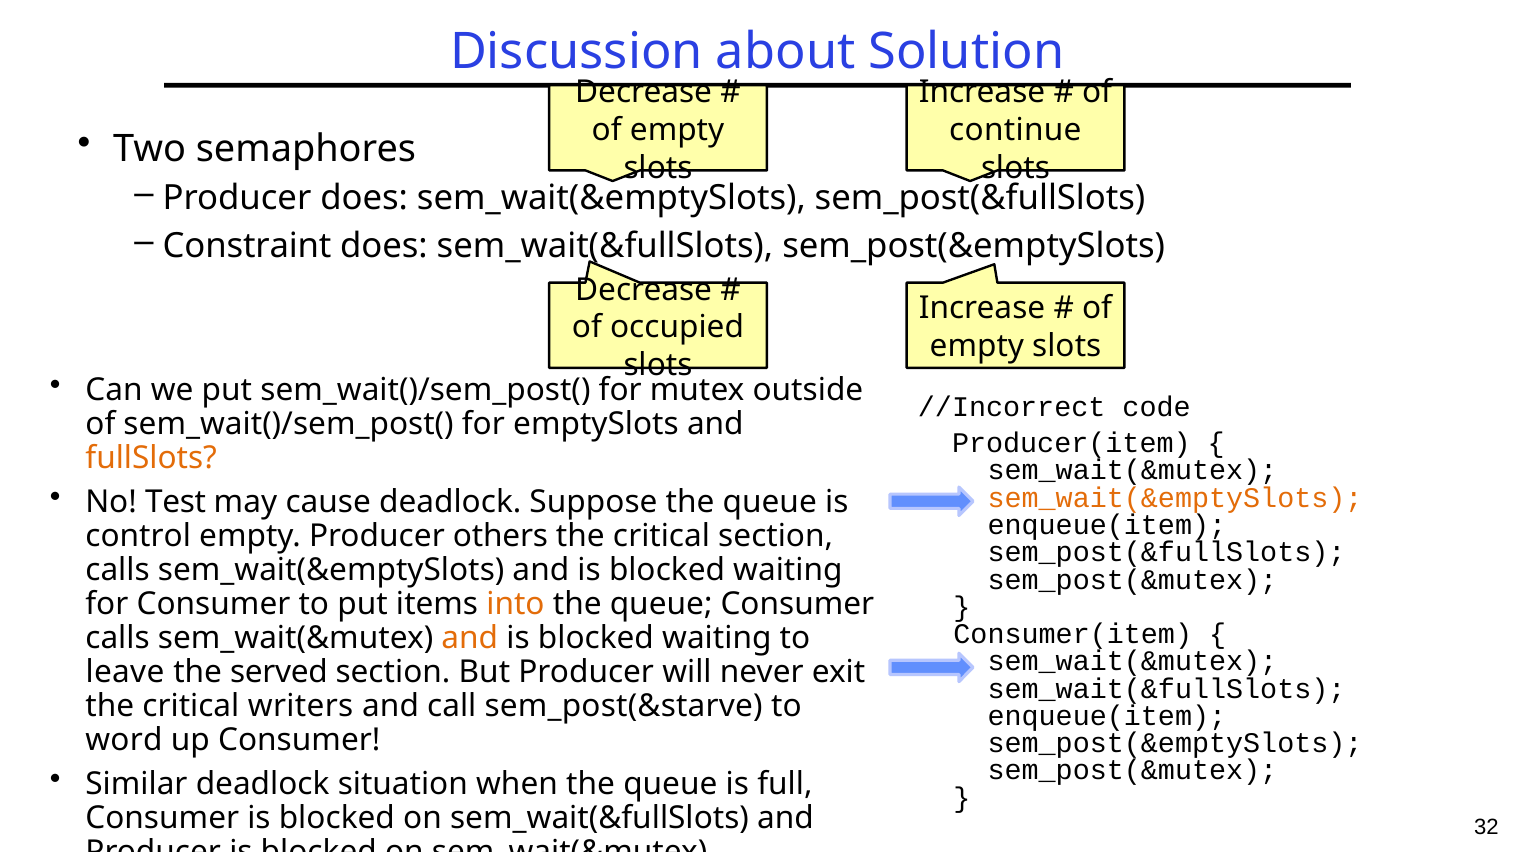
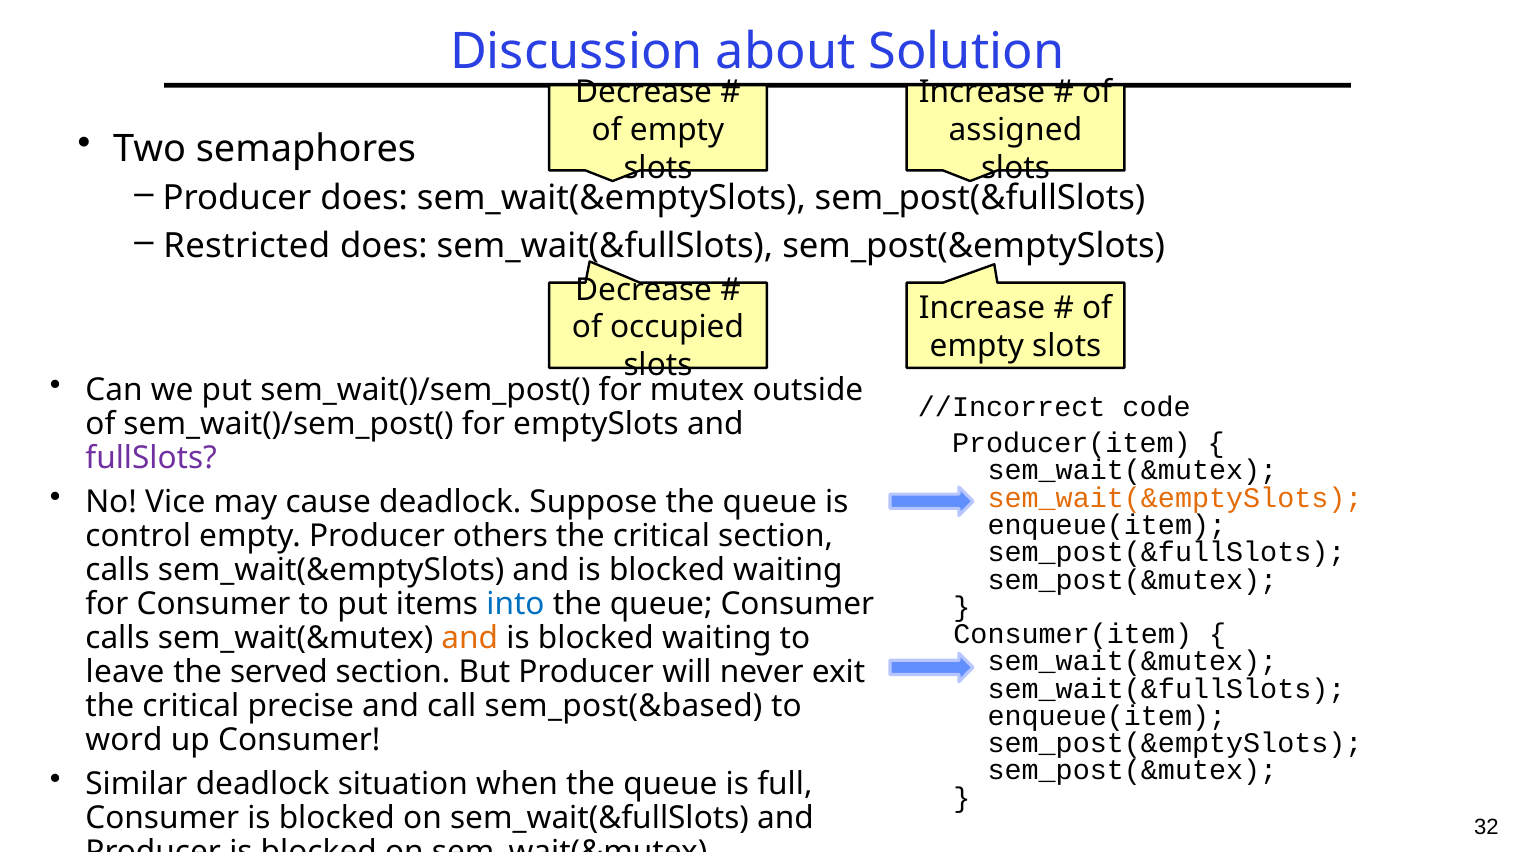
continue: continue -> assigned
Constraint: Constraint -> Restricted
fullSlots colour: orange -> purple
Test: Test -> Vice
into colour: orange -> blue
writers: writers -> precise
sem_post(&starve: sem_post(&starve -> sem_post(&based
